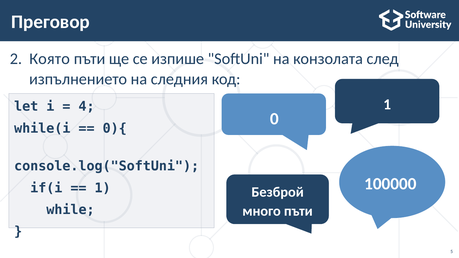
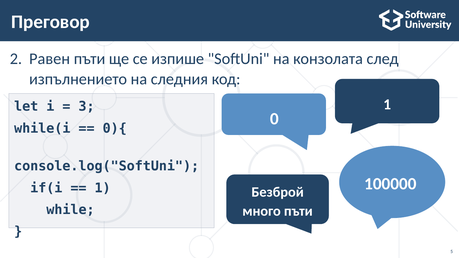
Която: Която -> Равен
4: 4 -> 3
